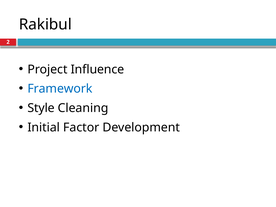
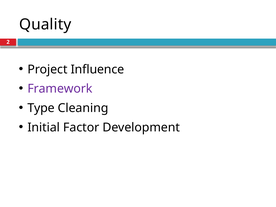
Rakibul: Rakibul -> Quality
Framework colour: blue -> purple
Style: Style -> Type
